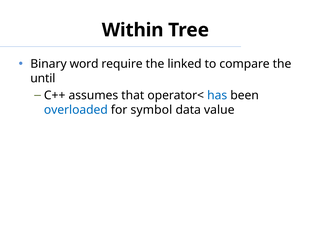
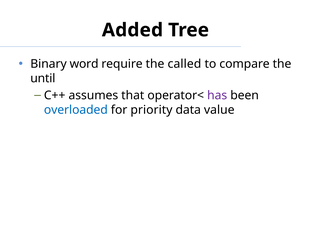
Within: Within -> Added
linked: linked -> called
has colour: blue -> purple
symbol: symbol -> priority
